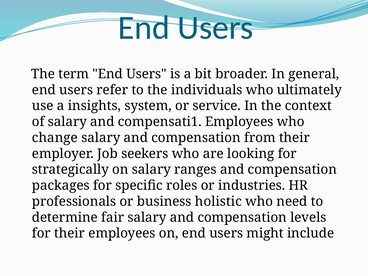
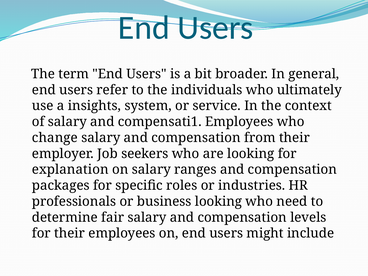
strategically: strategically -> explanation
business holistic: holistic -> looking
